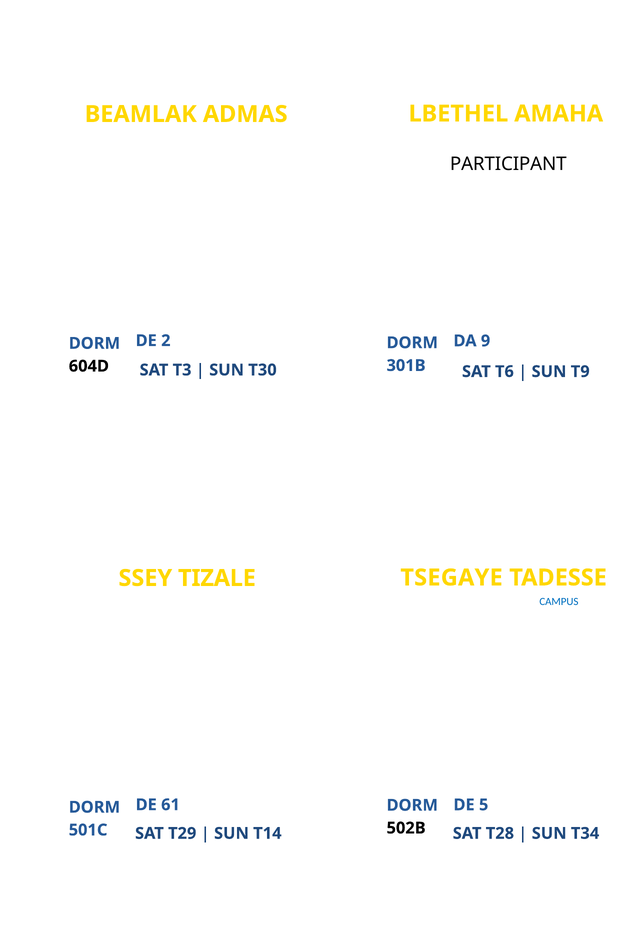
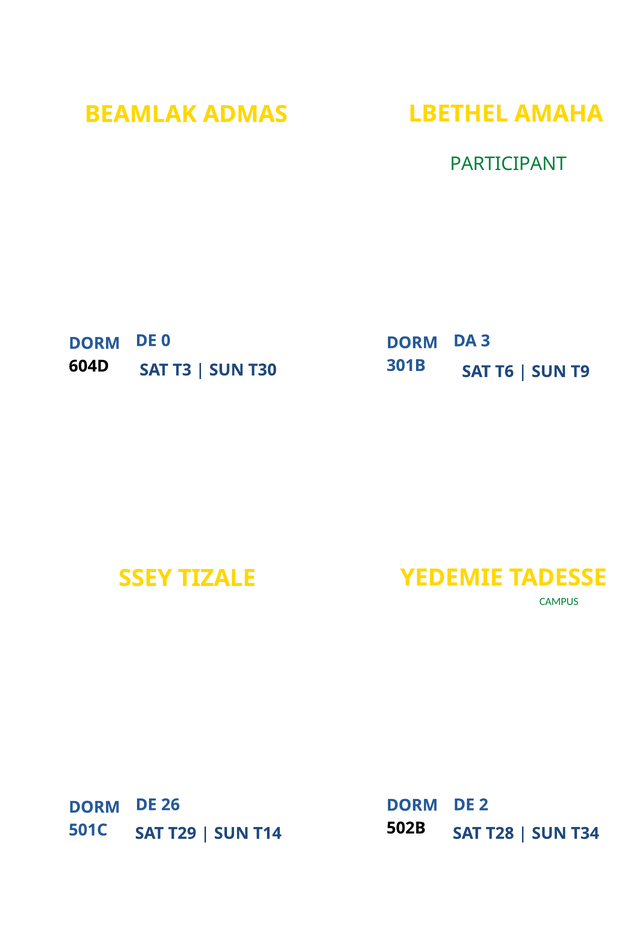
PARTICIPANT at (508, 164) colour: black -> green
2: 2 -> 0
9: 9 -> 3
TSEGAYE: TSEGAYE -> YEDEMIE
CAMPUS at (559, 601) colour: blue -> green
61: 61 -> 26
5: 5 -> 2
